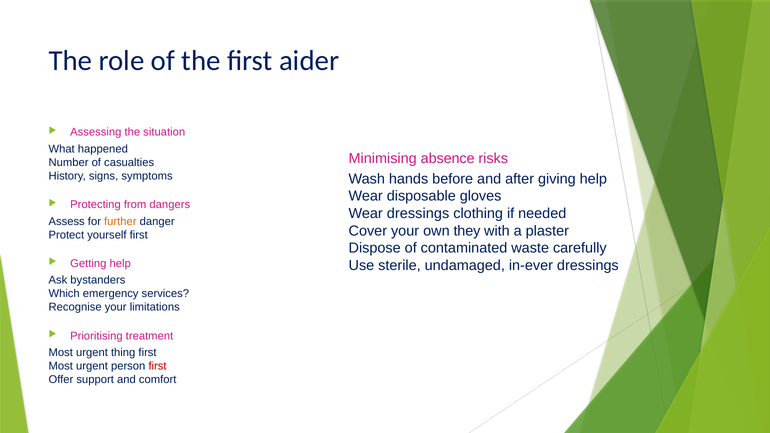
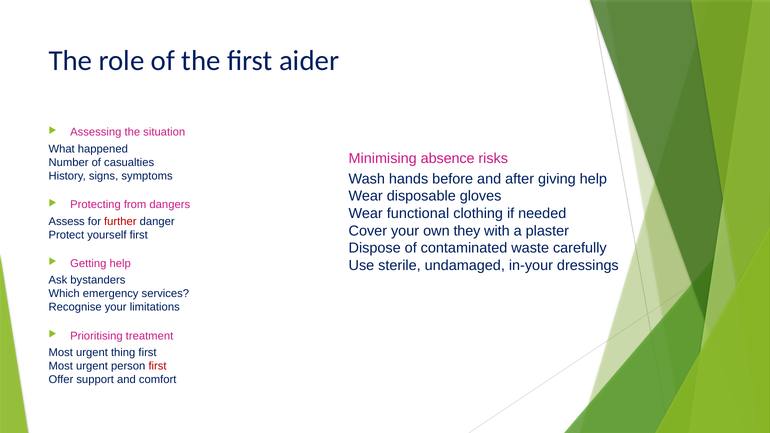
Wear dressings: dressings -> functional
further colour: orange -> red
in-ever: in-ever -> in-your
